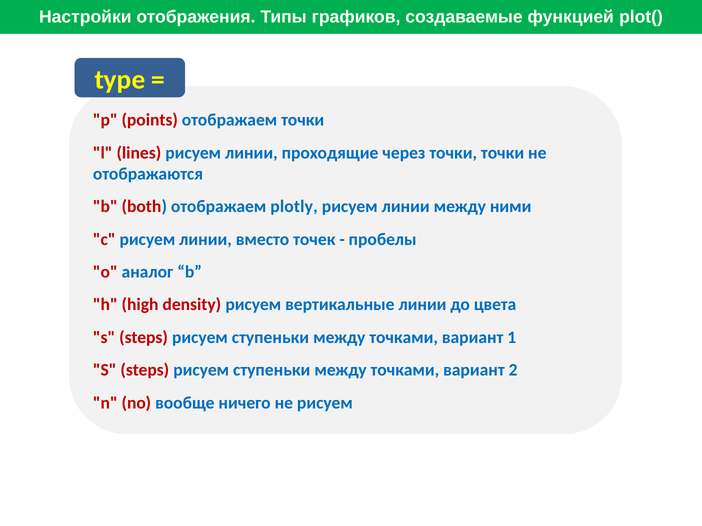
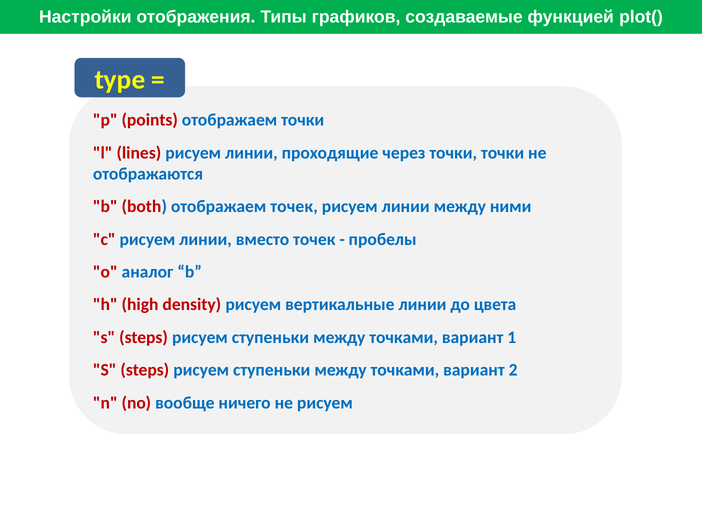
отображаем plotly: plotly -> точек
